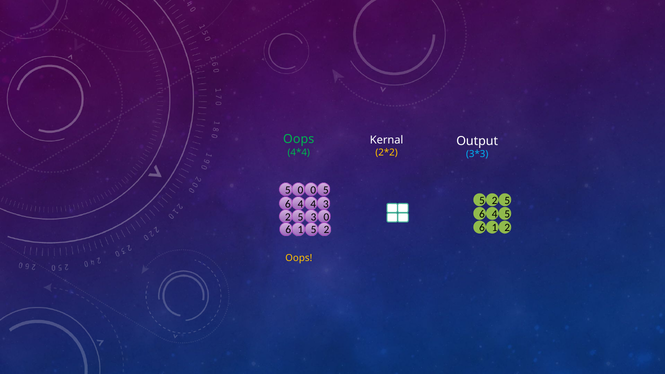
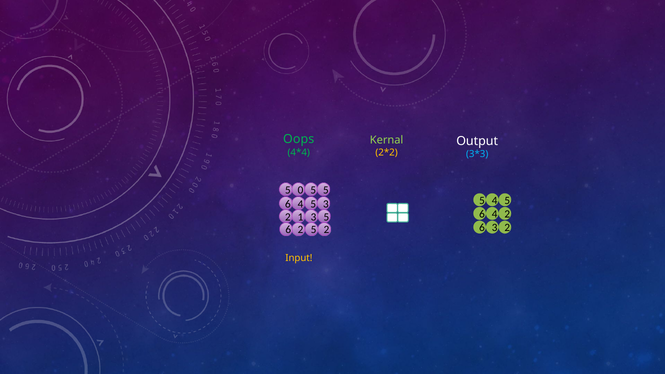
Kernal colour: white -> light green
0 0: 0 -> 5
2 at (495, 201): 2 -> 4
6 4 4: 4 -> 5
4 5: 5 -> 2
5 at (301, 217): 5 -> 1
3 0: 0 -> 5
1 at (495, 228): 1 -> 3
1 at (301, 230): 1 -> 2
Oops at (299, 258): Oops -> Input
